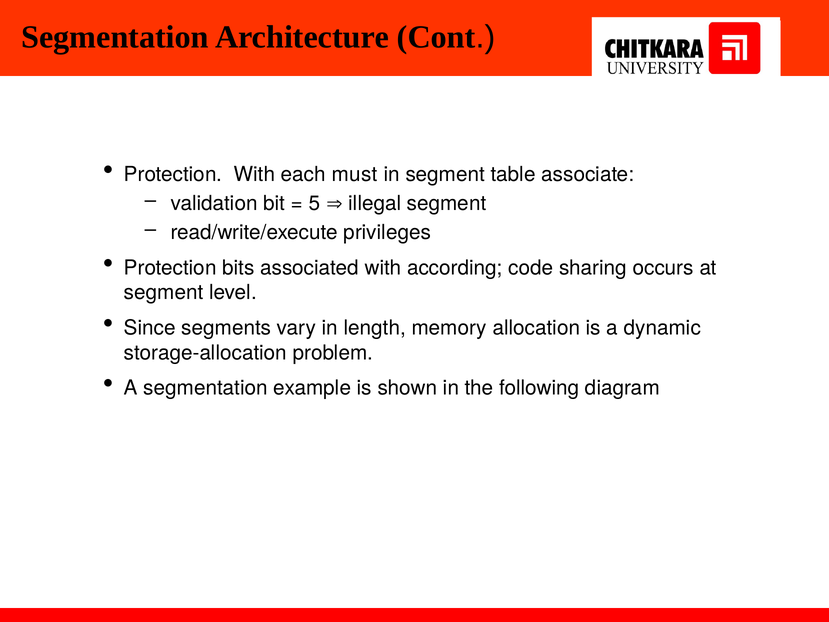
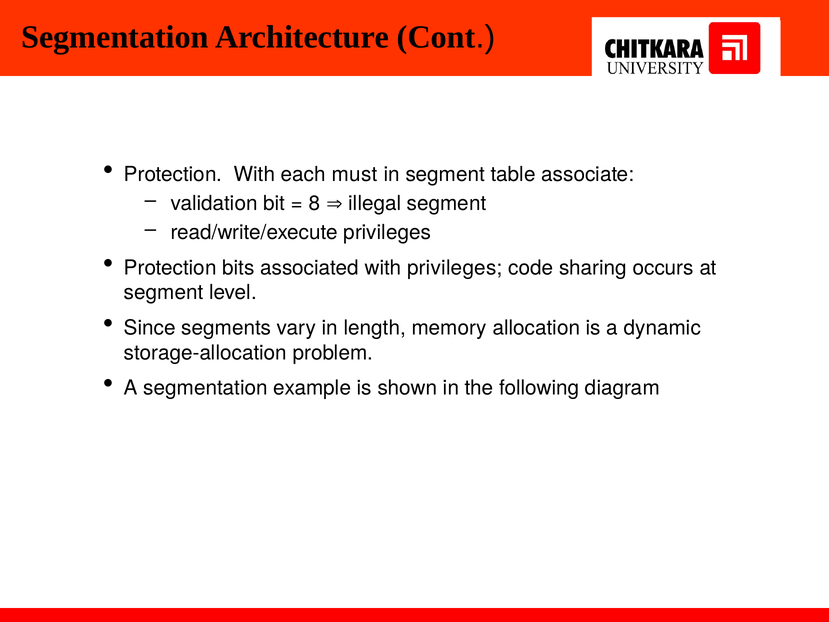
5: 5 -> 8
with according: according -> privileges
